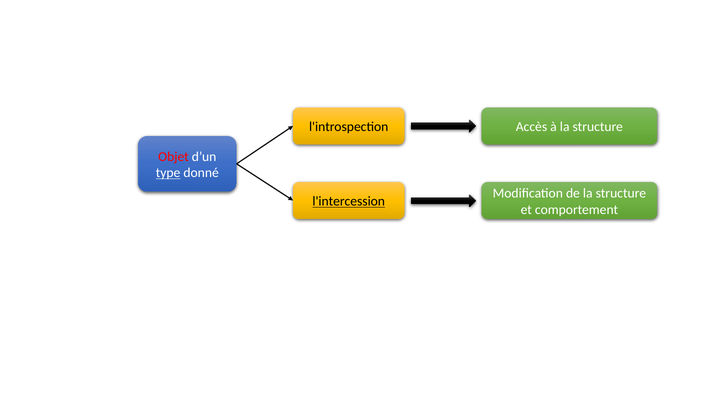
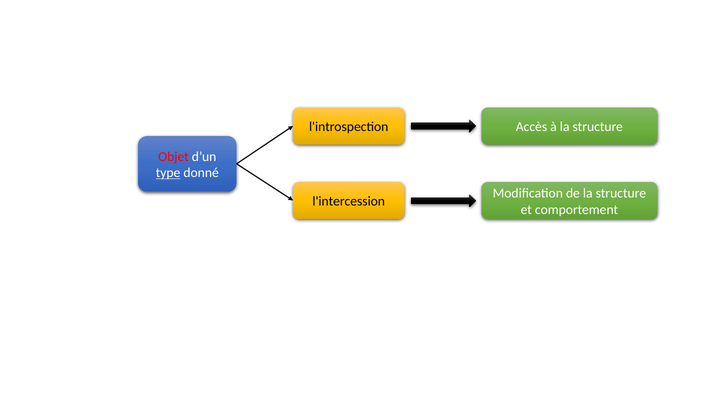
l'intercession underline: present -> none
